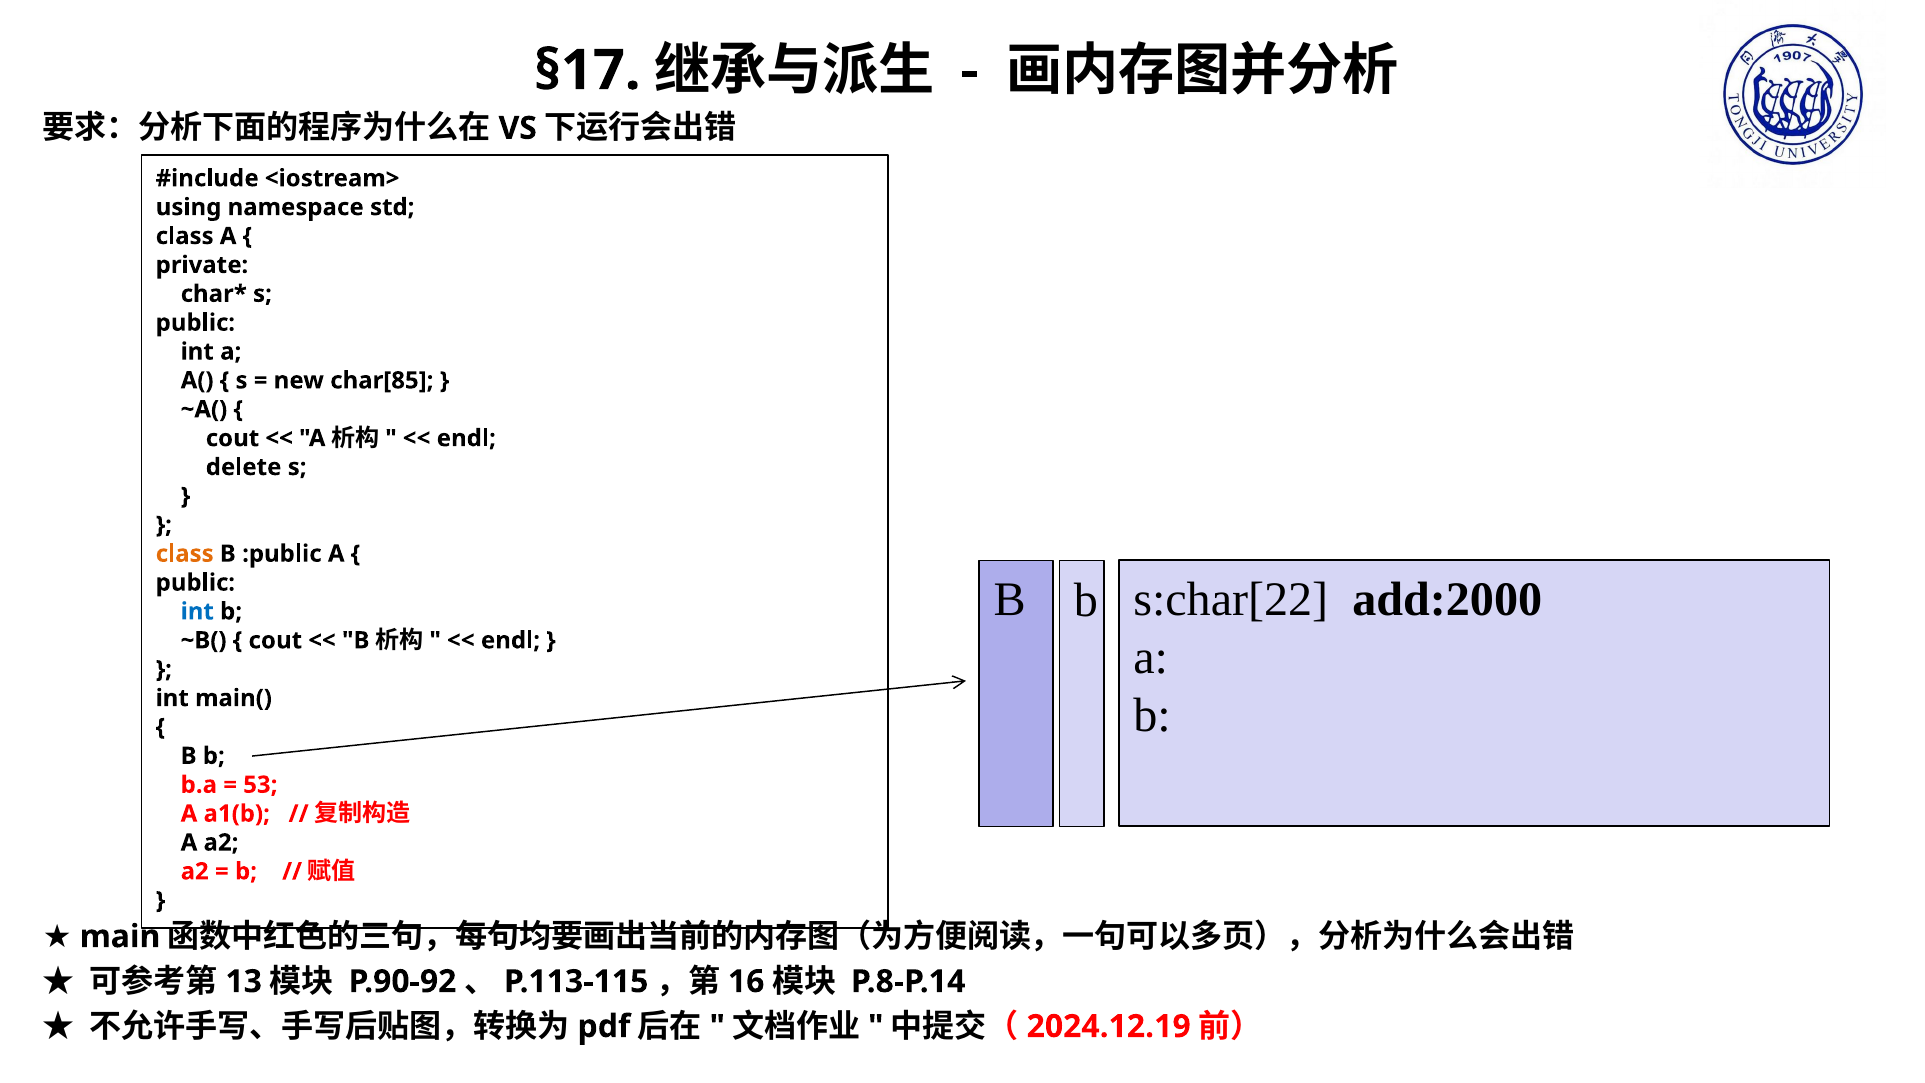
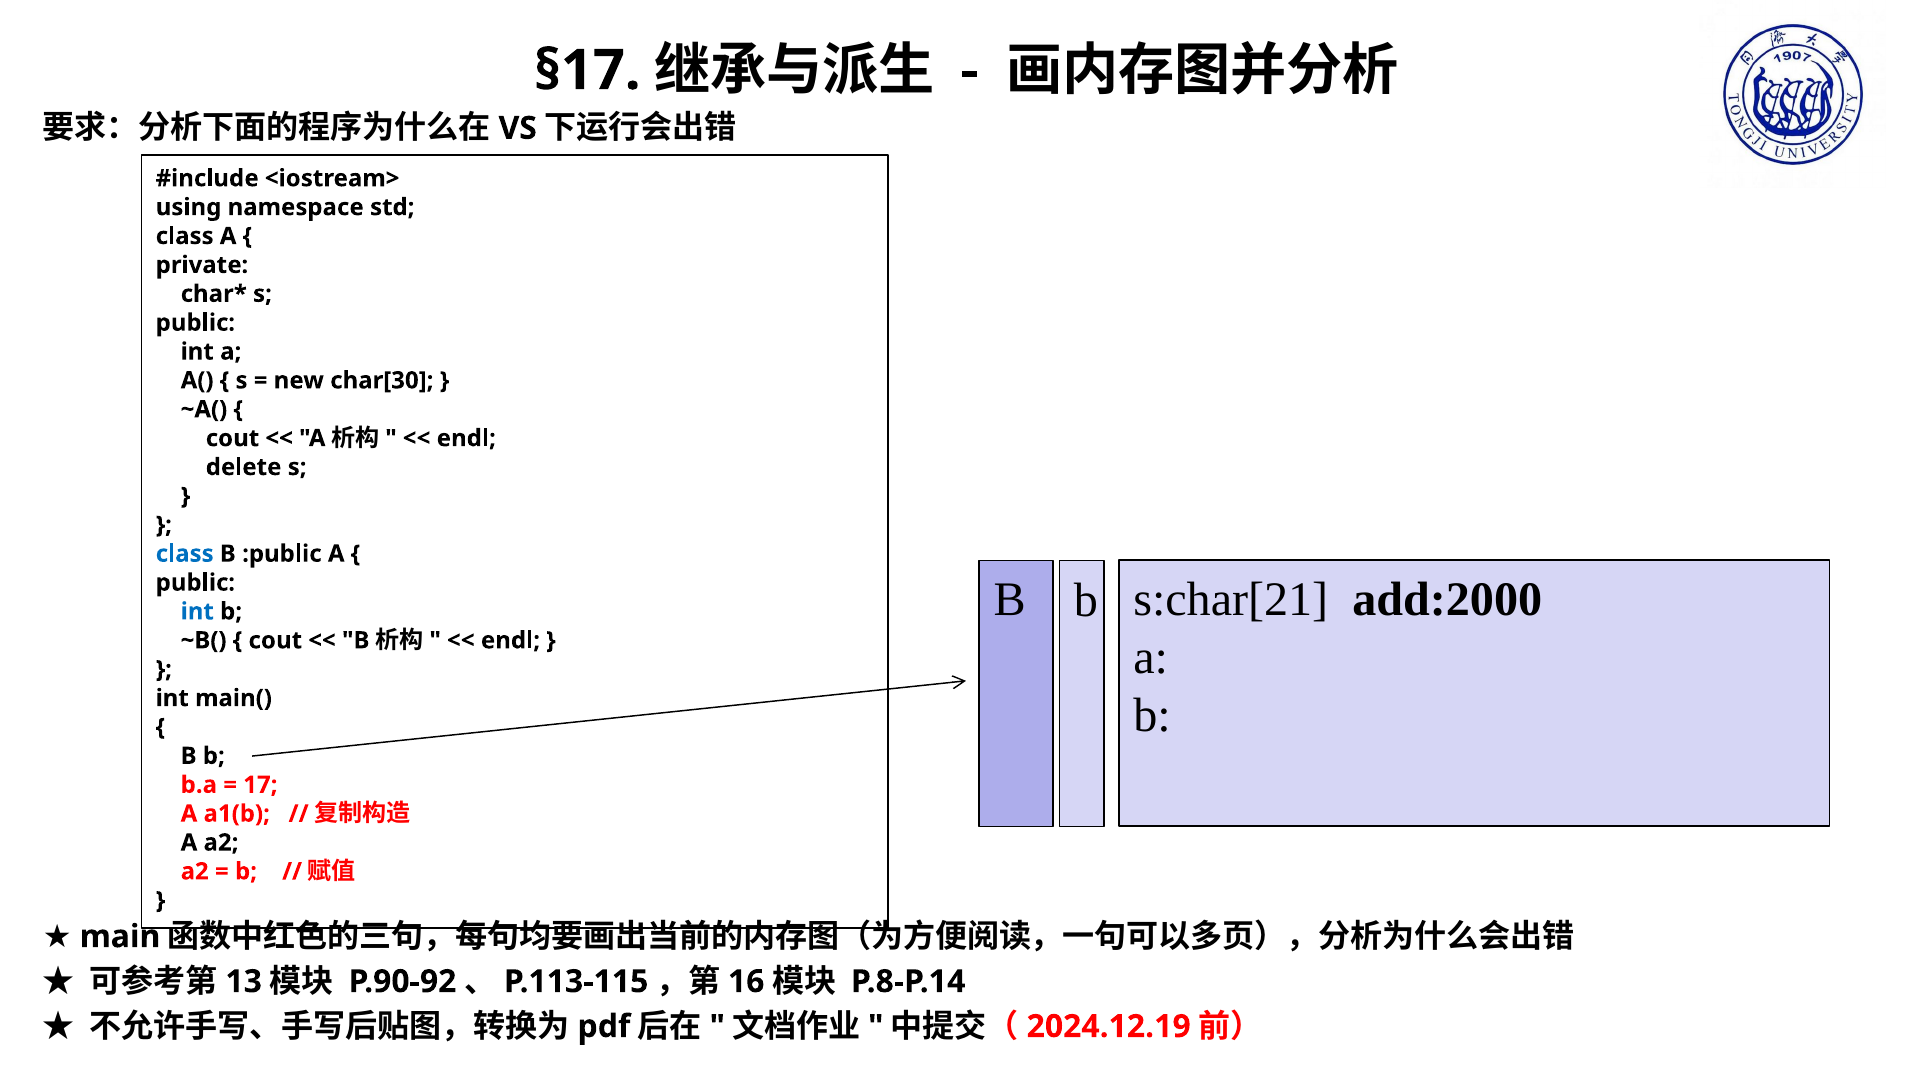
char[85: char[85 -> char[30
class at (185, 554) colour: orange -> blue
s:char[22: s:char[22 -> s:char[21
53: 53 -> 17
